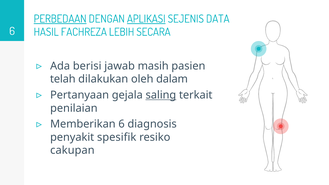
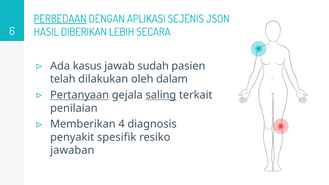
APLIKASI underline: present -> none
DATA: DATA -> JSON
FACHREZA: FACHREZA -> DIBERIKAN
berisi: berisi -> kasus
masih: masih -> sudah
Pertanyaan underline: none -> present
Memberikan 6: 6 -> 4
cakupan: cakupan -> jawaban
